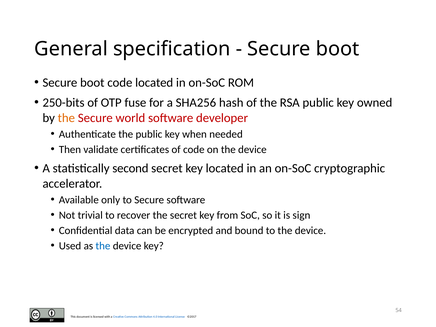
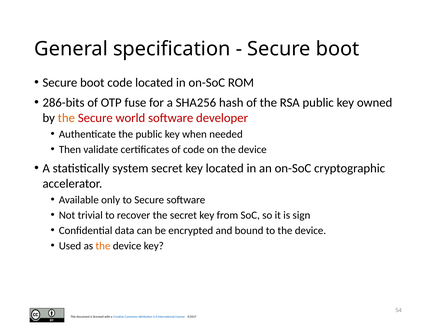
250-bits: 250-bits -> 286-bits
second: second -> system
the at (103, 246) colour: blue -> orange
